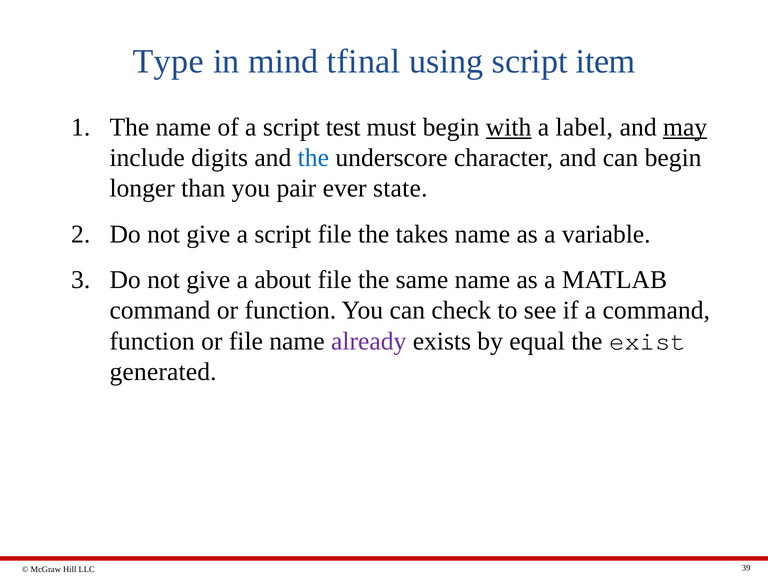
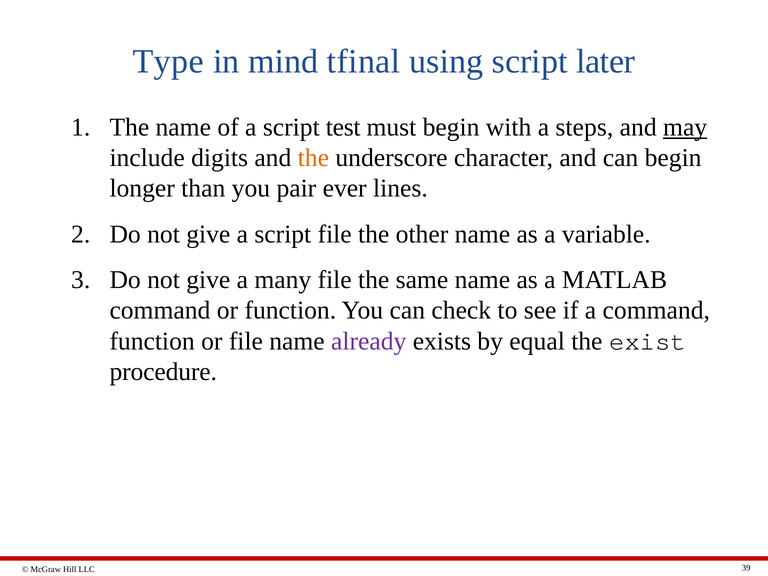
item: item -> later
with underline: present -> none
label: label -> steps
the at (313, 158) colour: blue -> orange
state: state -> lines
takes: takes -> other
about: about -> many
generated: generated -> procedure
